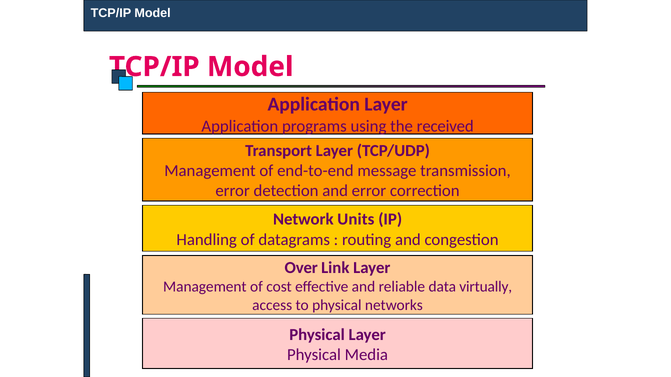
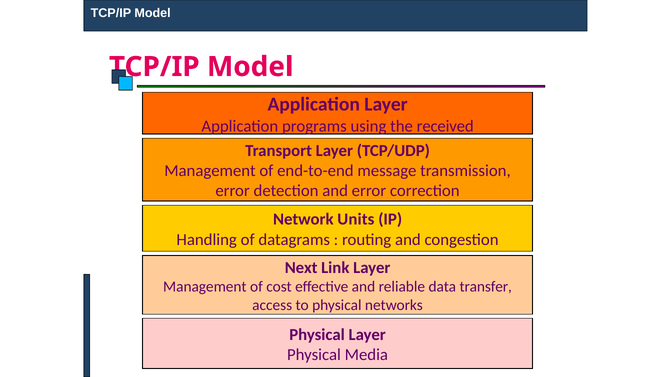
Over: Over -> Next
virtually: virtually -> transfer
